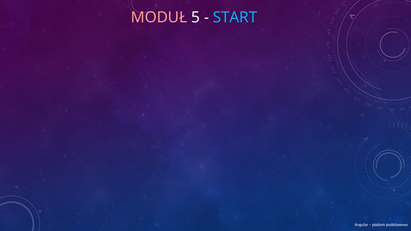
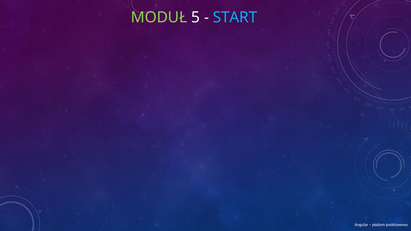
MODUŁ colour: pink -> light green
